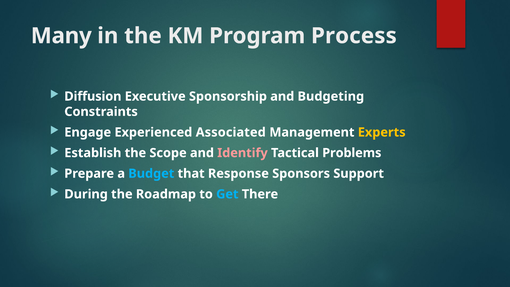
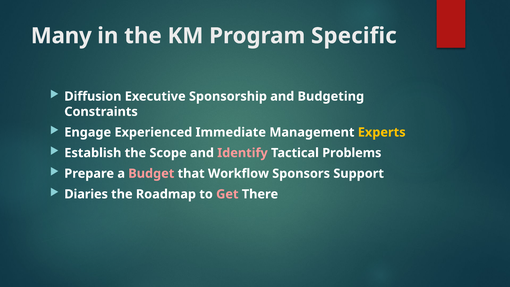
Process: Process -> Specific
Associated: Associated -> Immediate
Budget colour: light blue -> pink
Response: Response -> Workflow
During: During -> Diaries
Get colour: light blue -> pink
